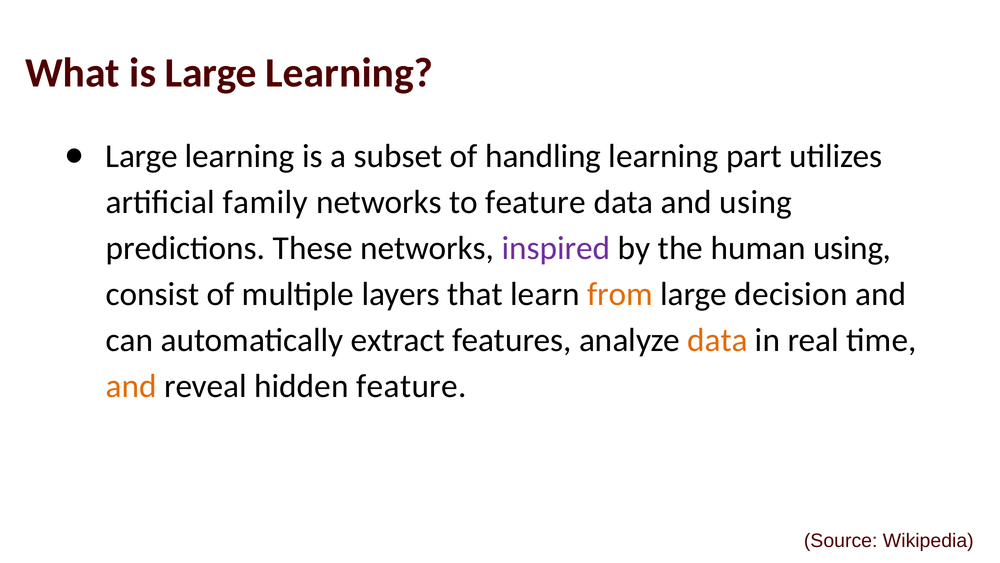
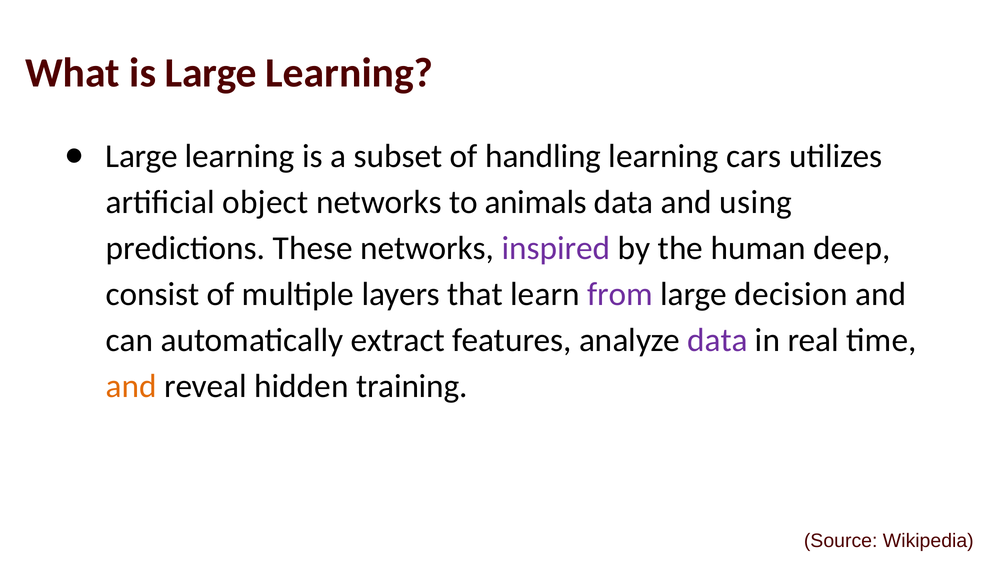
part: part -> cars
family: family -> object
to feature: feature -> animals
human using: using -> deep
from colour: orange -> purple
data at (718, 340) colour: orange -> purple
hidden feature: feature -> training
